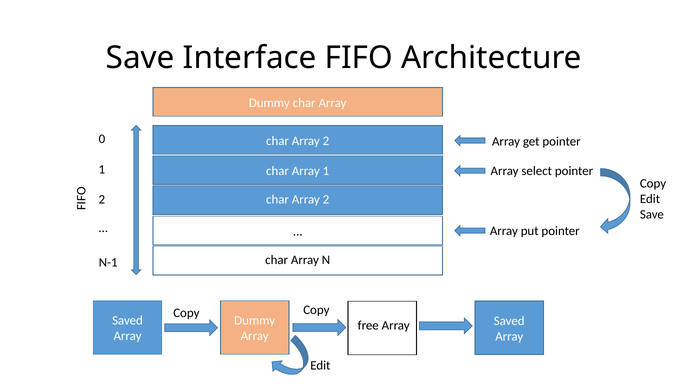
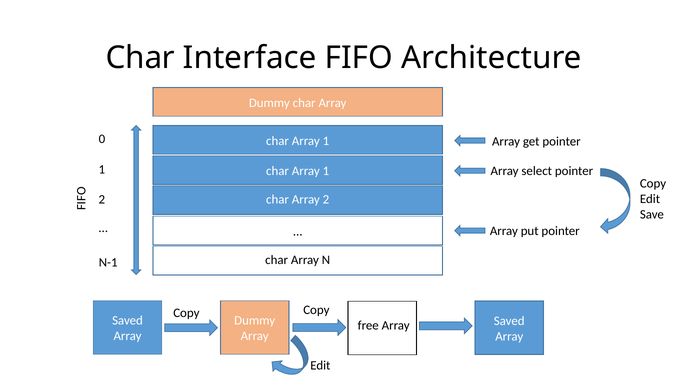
Save at (140, 58): Save -> Char
2 at (326, 141): 2 -> 1
